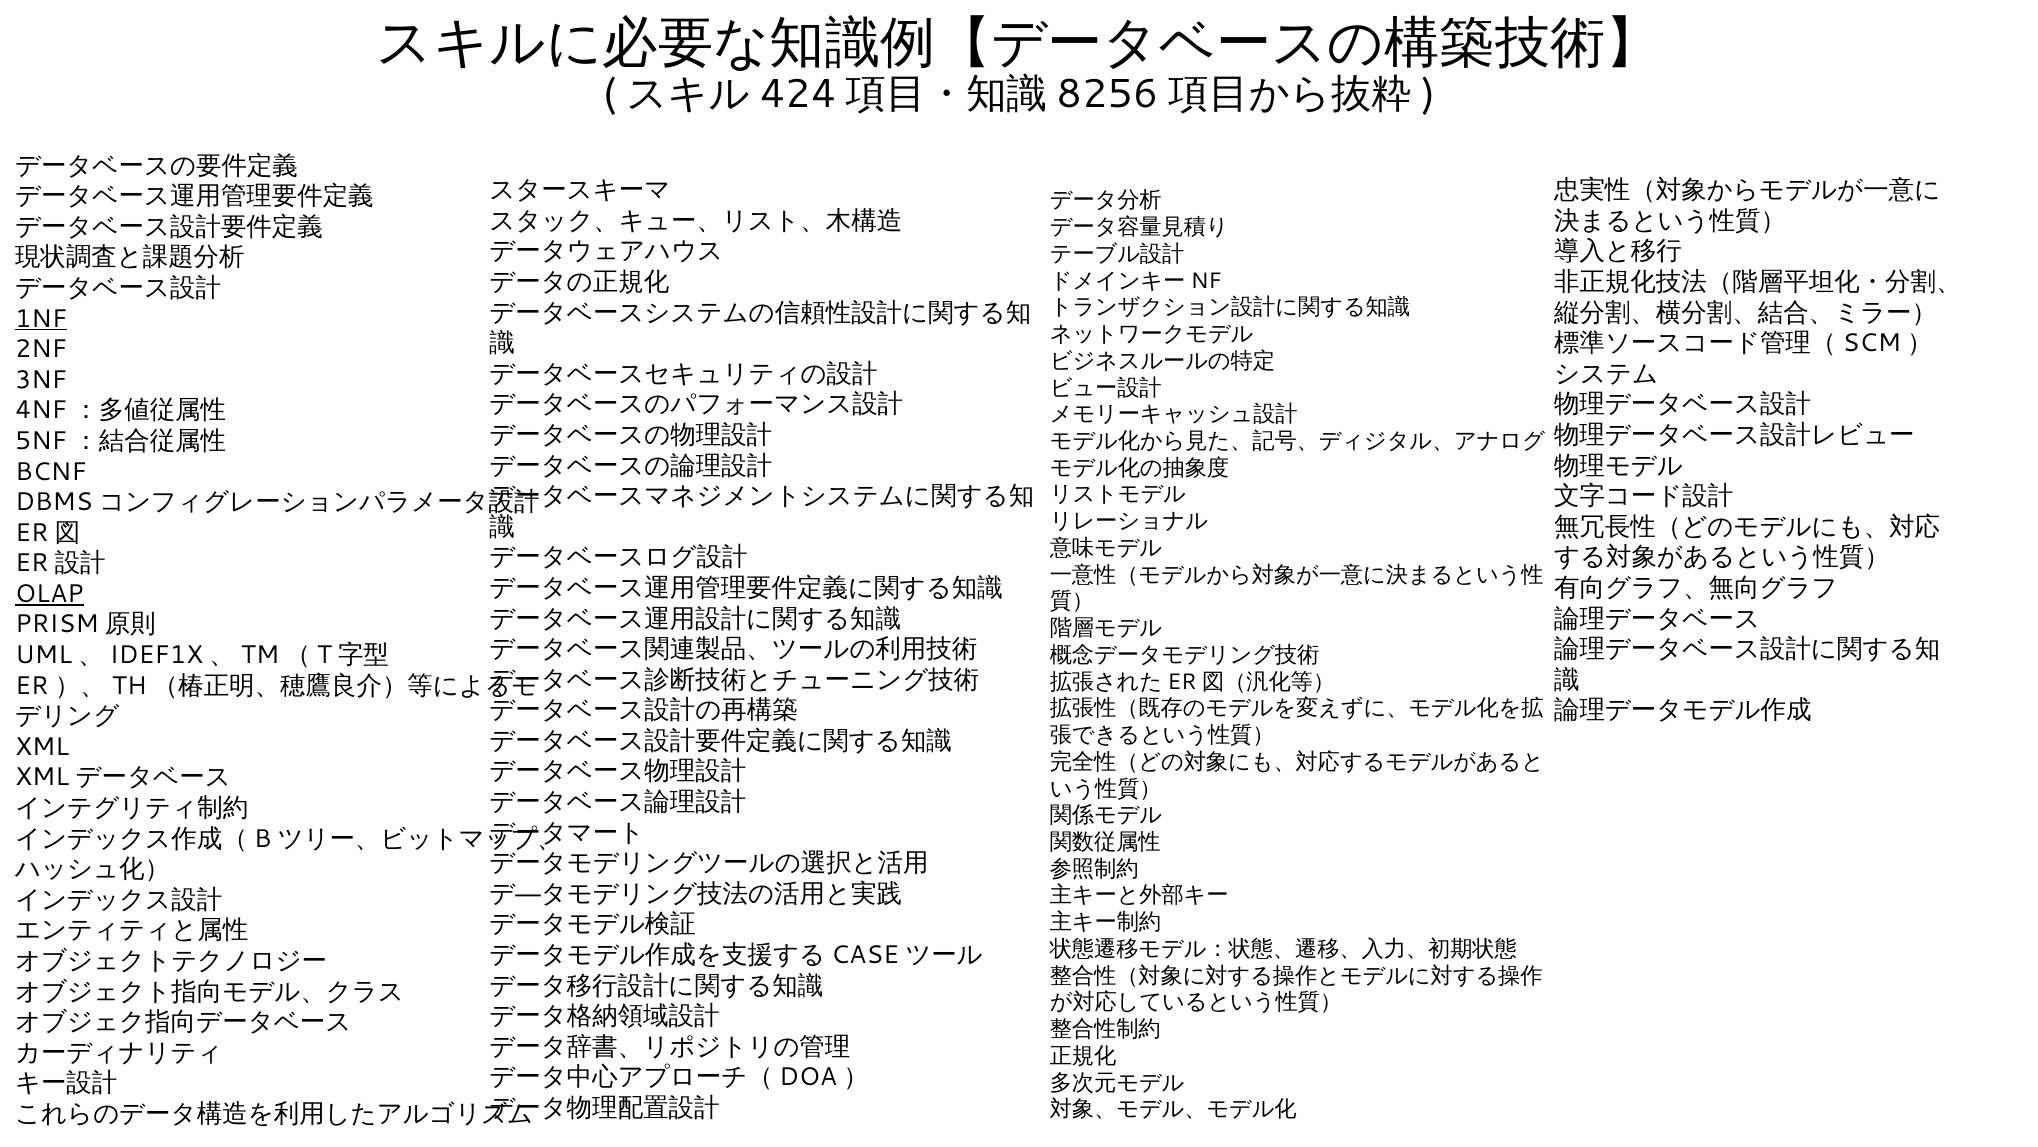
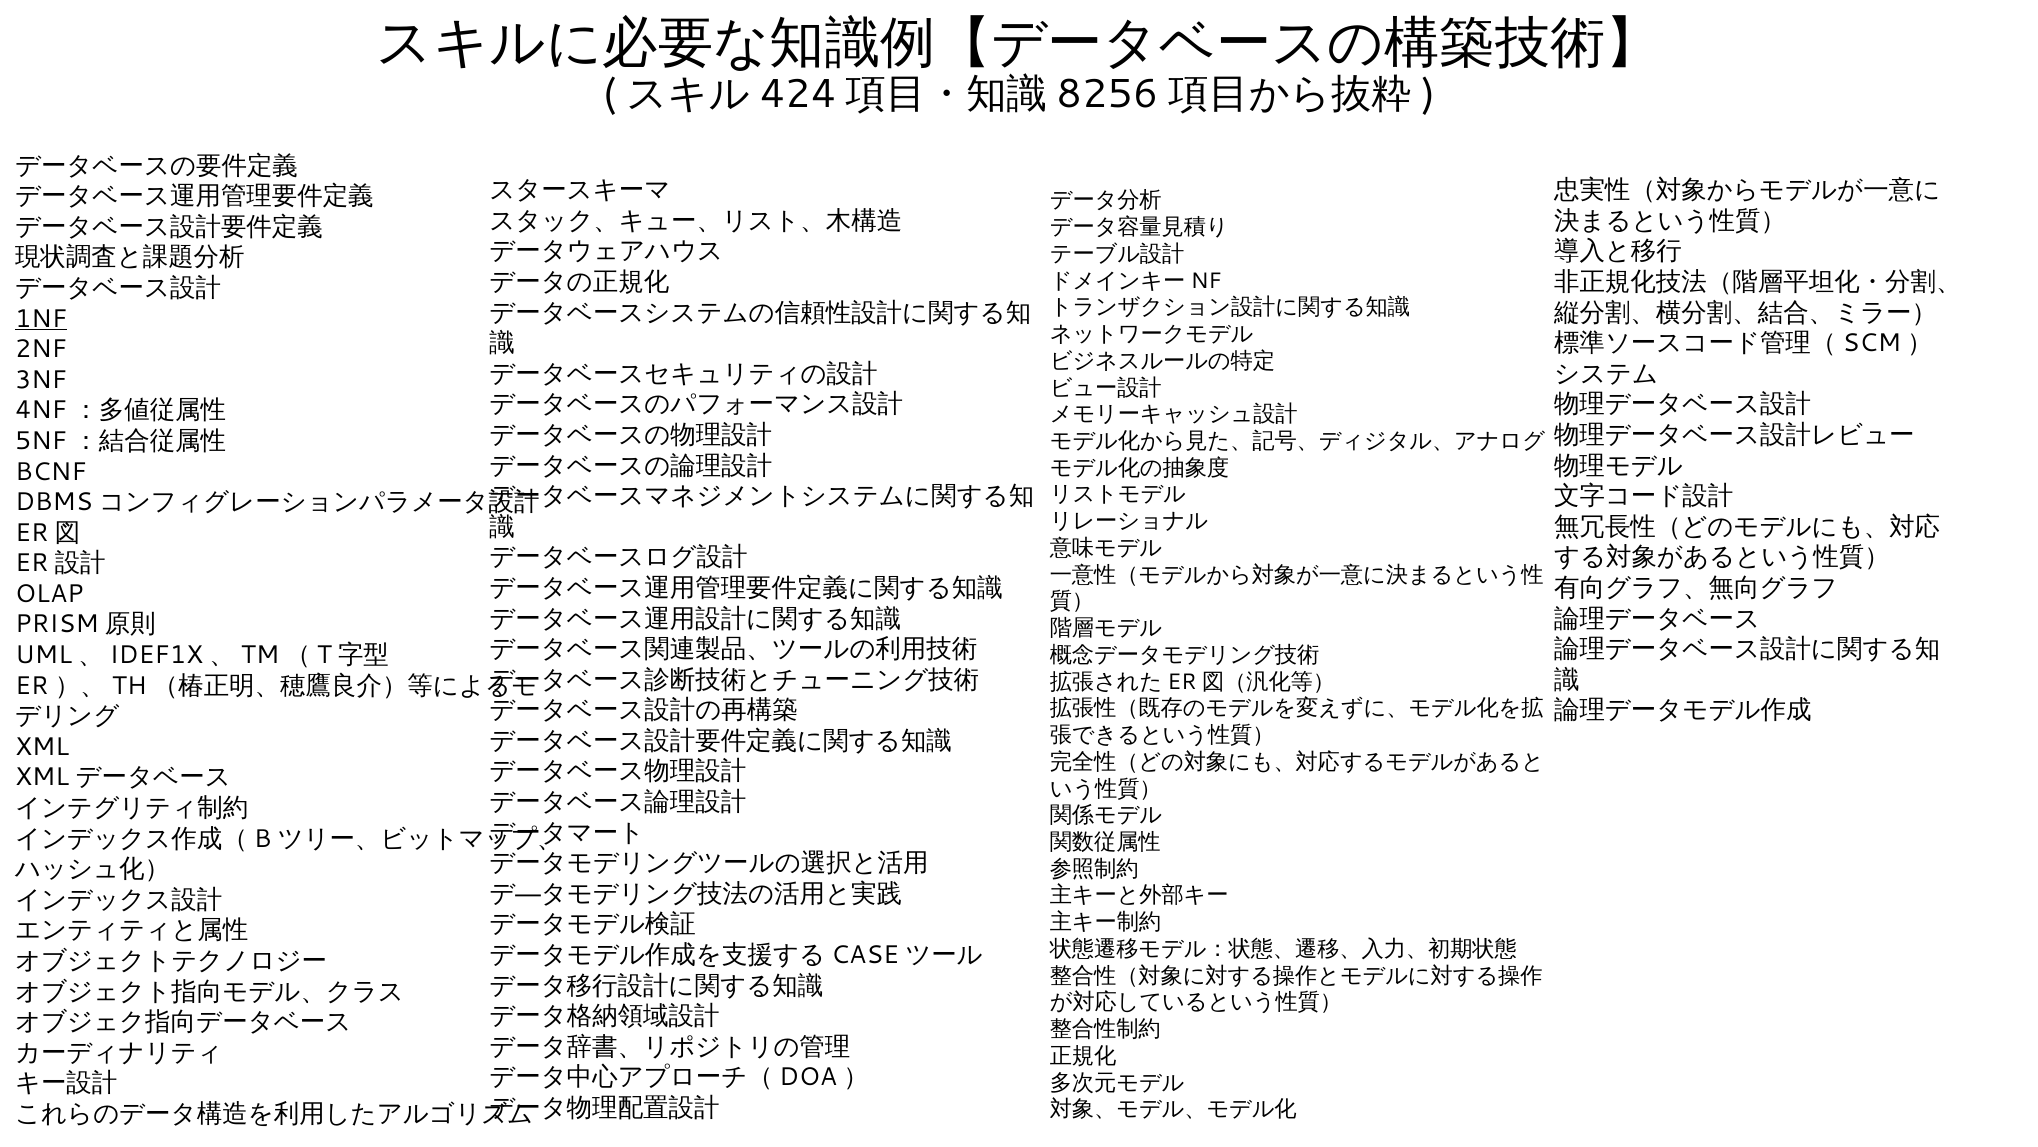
OLAP underline: present -> none
